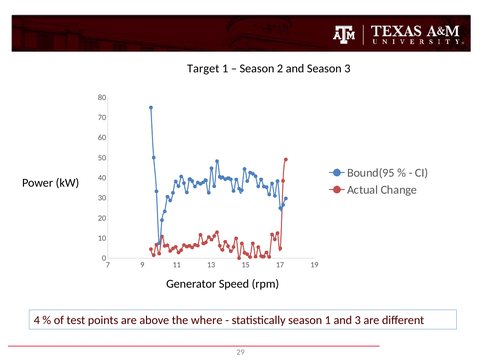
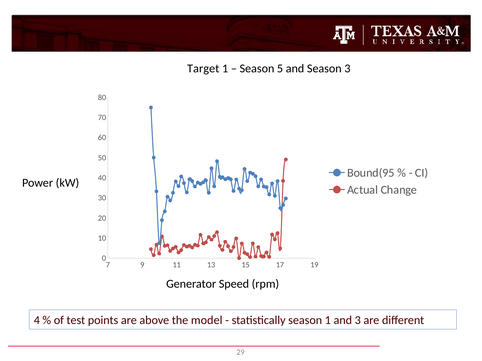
2: 2 -> 5
where: where -> model
